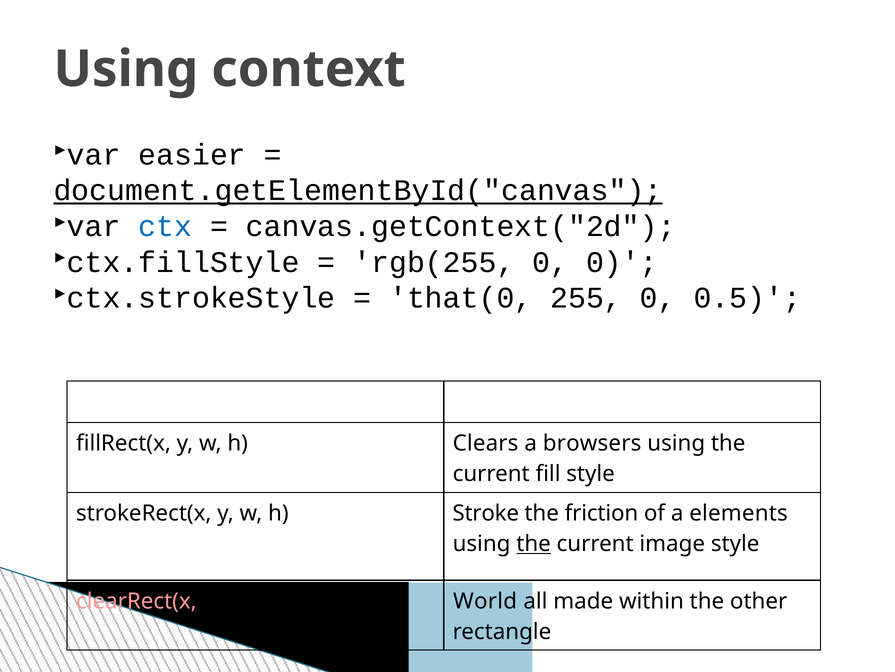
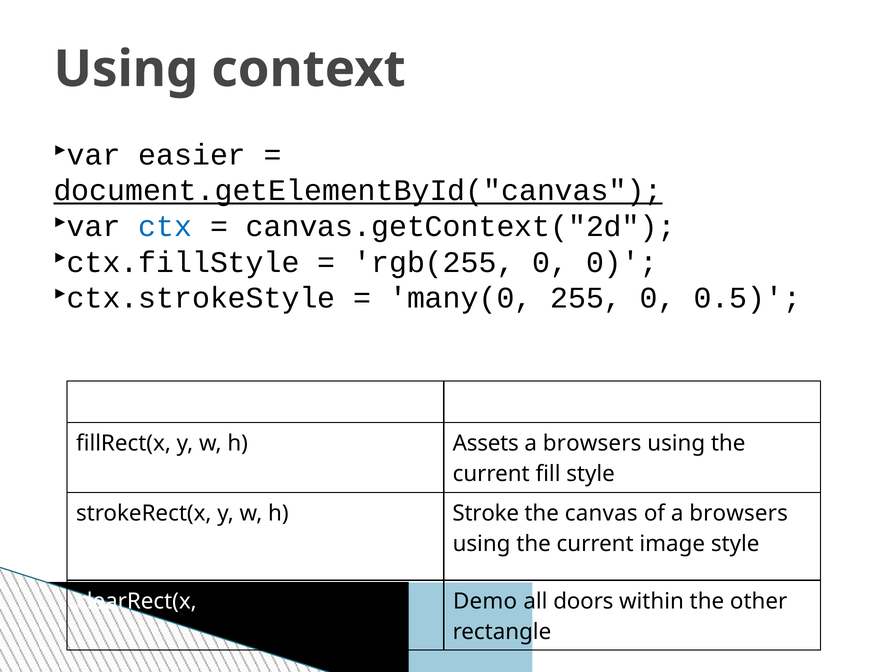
that(0: that(0 -> many(0
Clears: Clears -> Assets
friction: friction -> canvas
of a elements: elements -> browsers
the at (534, 543) underline: present -> none
clearRect(x colour: pink -> white
World: World -> Demo
made: made -> doors
